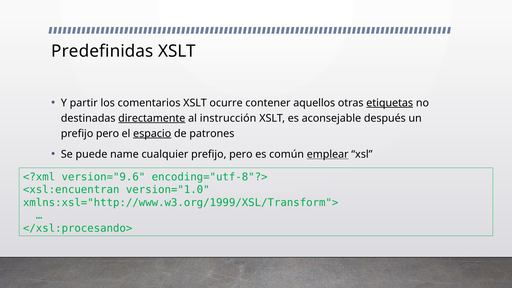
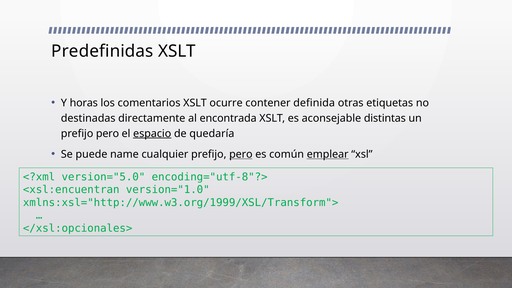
partir: partir -> horas
aquellos: aquellos -> definida
etiquetas underline: present -> none
directamente underline: present -> none
instrucción: instrucción -> encontrada
después: después -> distintas
patrones: patrones -> quedaría
pero at (241, 154) underline: none -> present
version="9.6: version="9.6 -> version="5.0
</xsl:procesando>: </xsl:procesando> -> </xsl:opcionales>
